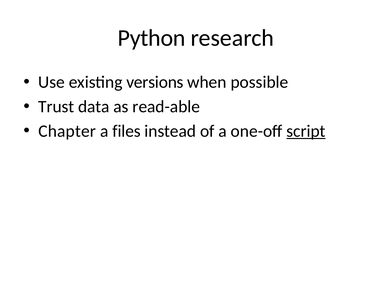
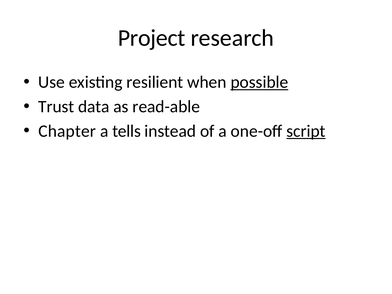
Python: Python -> Project
versions: versions -> resilient
possible underline: none -> present
files: files -> tells
